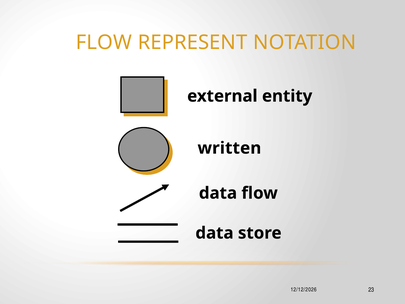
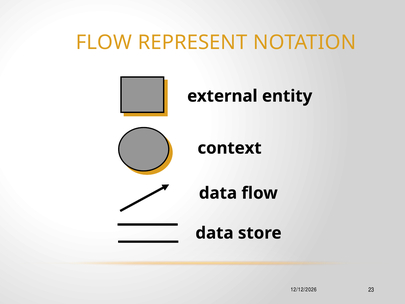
written: written -> context
